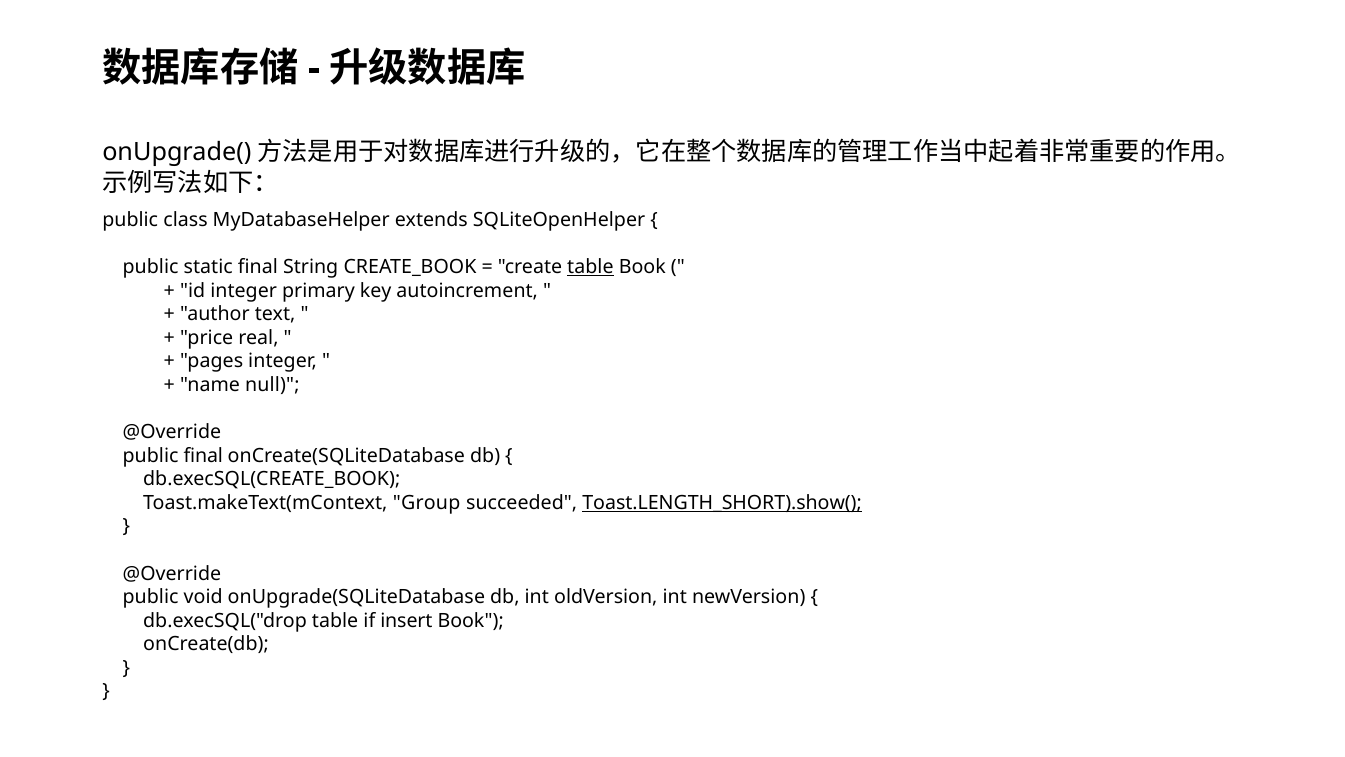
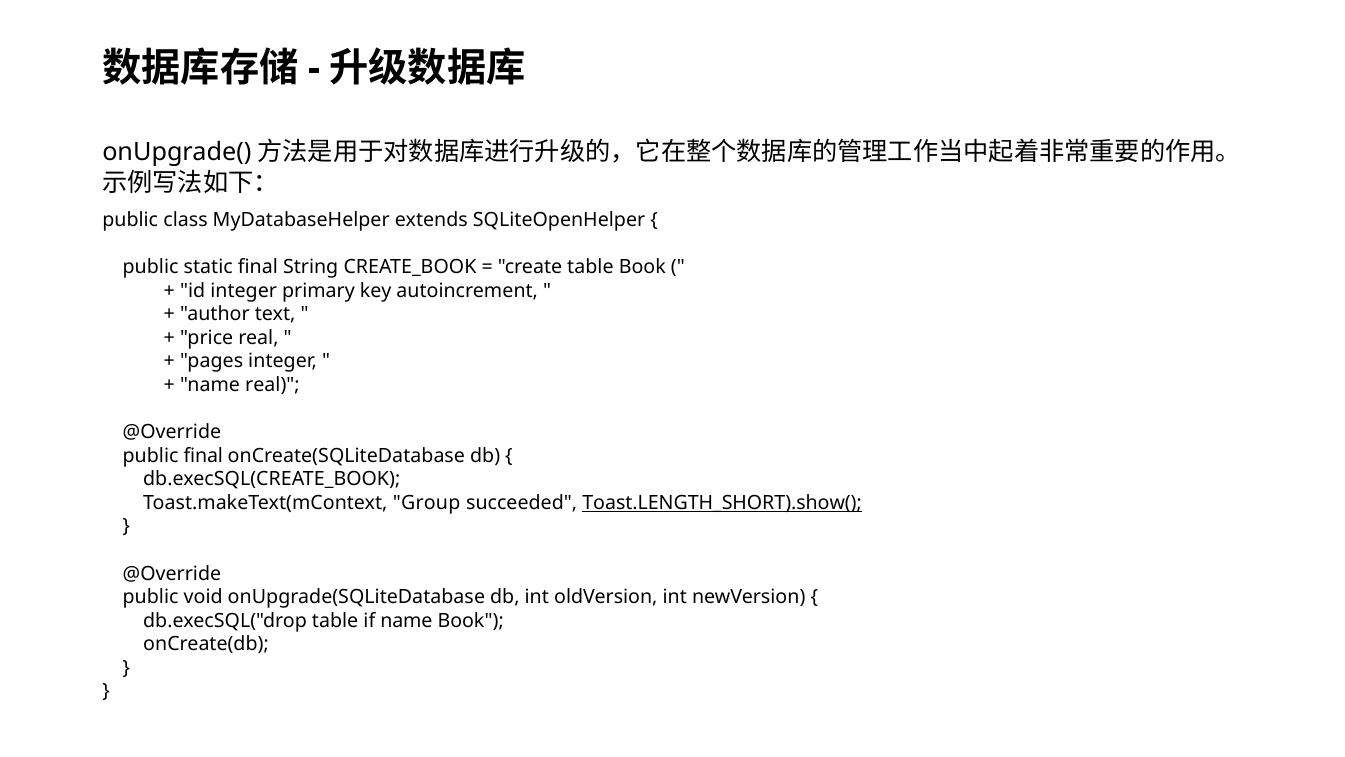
table at (590, 267) underline: present -> none
name null: null -> real
if insert: insert -> name
